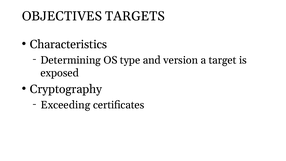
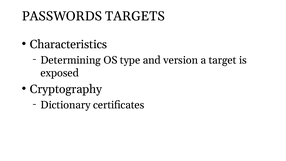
OBJECTIVES: OBJECTIVES -> PASSWORDS
Exceeding: Exceeding -> Dictionary
